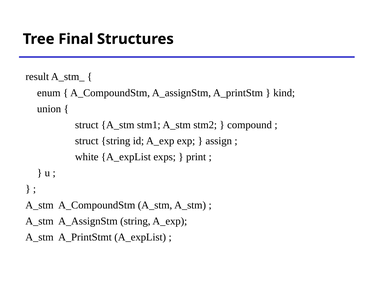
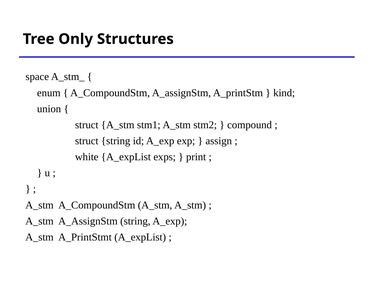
Final: Final -> Only
result: result -> space
